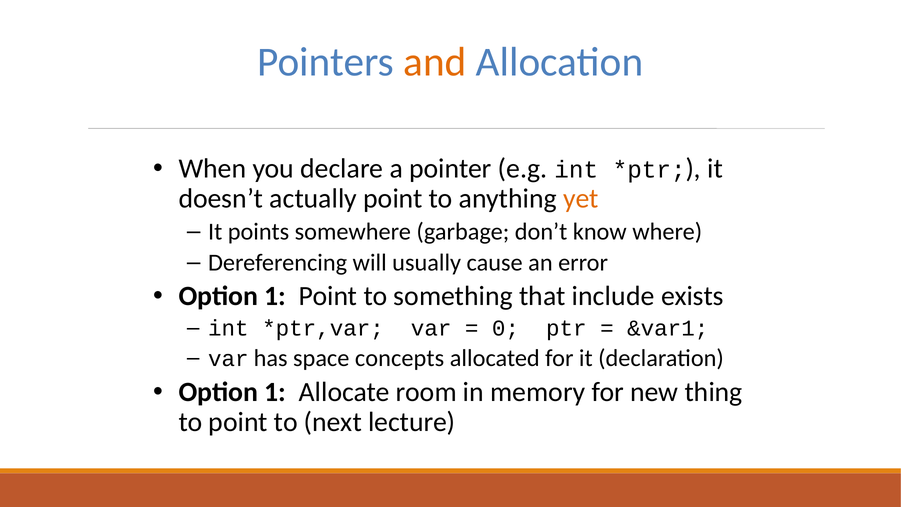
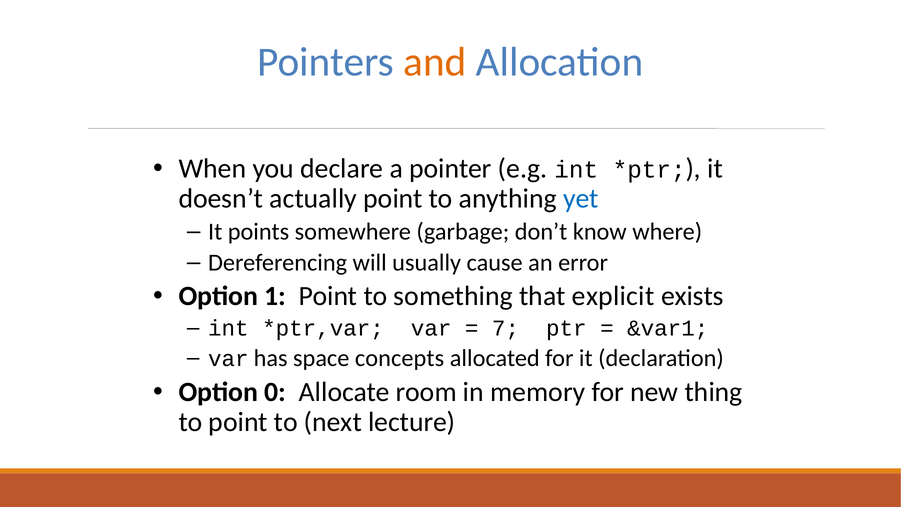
yet colour: orange -> blue
include: include -> explicit
0: 0 -> 7
1 at (275, 392): 1 -> 0
